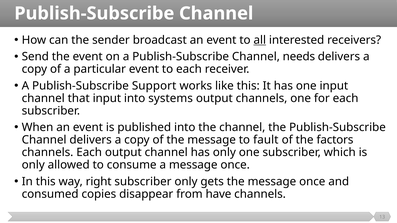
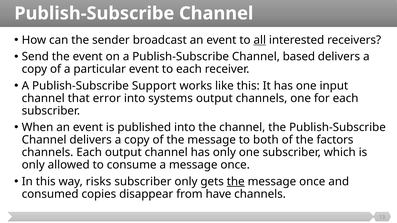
needs: needs -> based
that input: input -> error
fault: fault -> both
right: right -> risks
the at (236, 182) underline: none -> present
